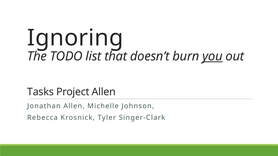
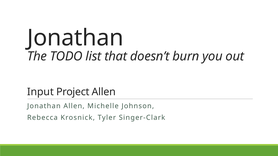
Ignoring at (75, 38): Ignoring -> Jonathan
you underline: present -> none
Tasks: Tasks -> Input
